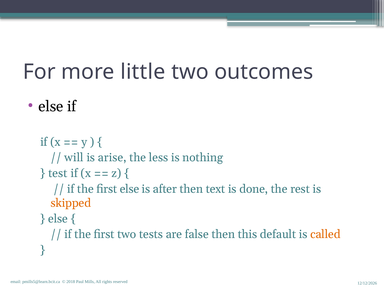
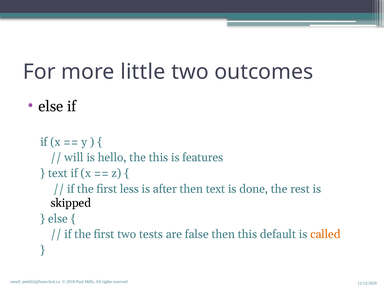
arise: arise -> hello
the less: less -> this
nothing: nothing -> features
test at (58, 173): test -> text
first else: else -> less
skipped colour: orange -> black
